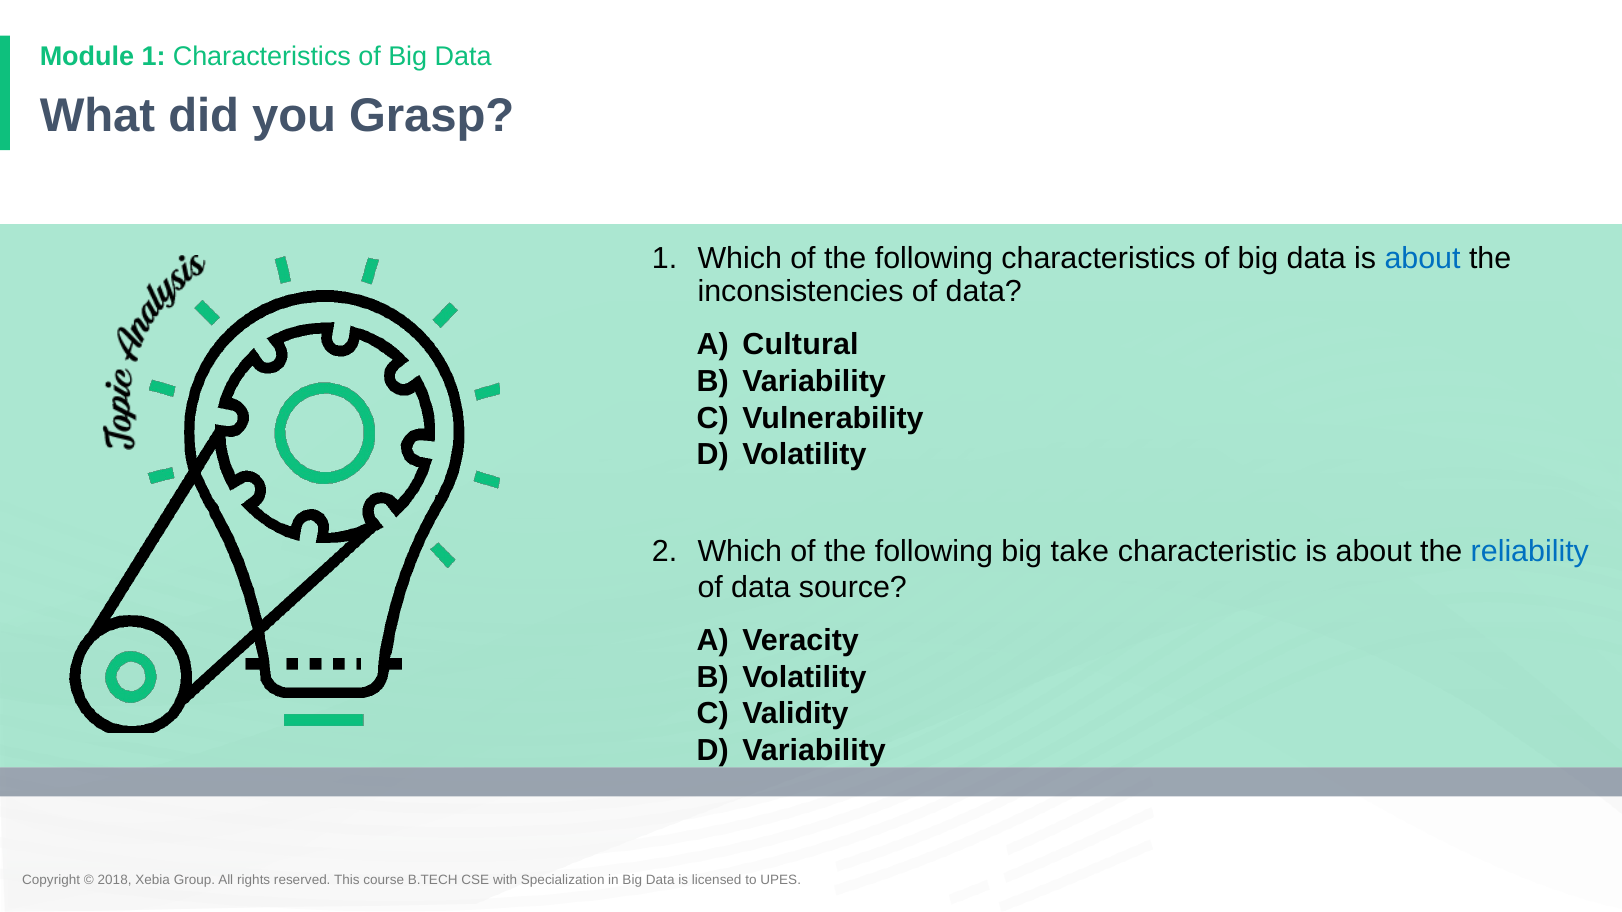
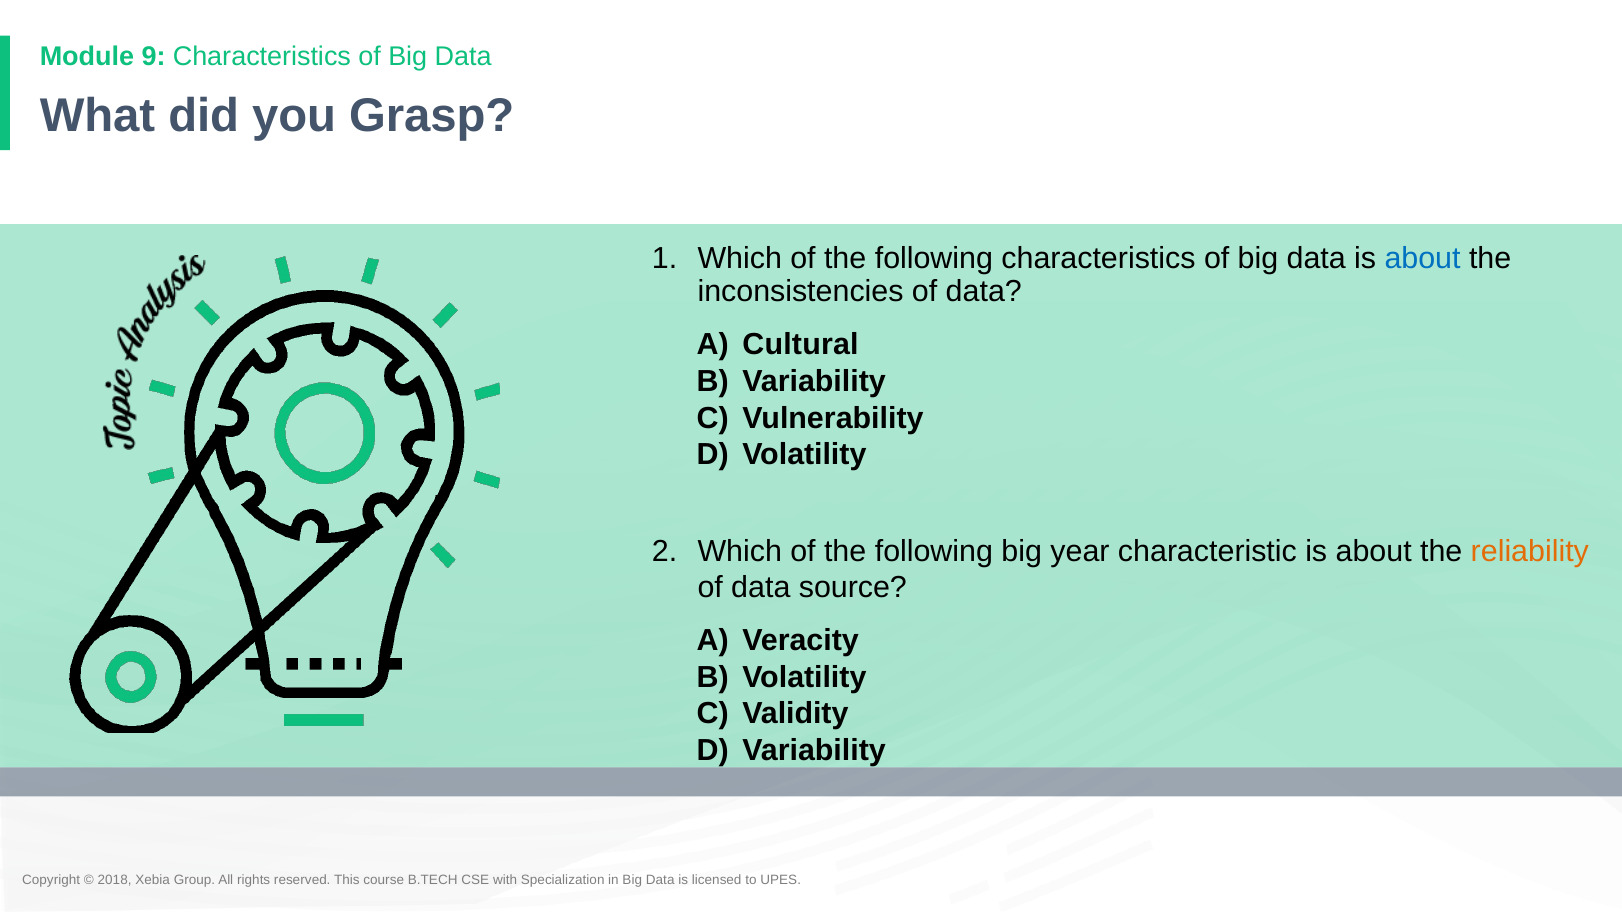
Module 1: 1 -> 9
take: take -> year
reliability colour: blue -> orange
